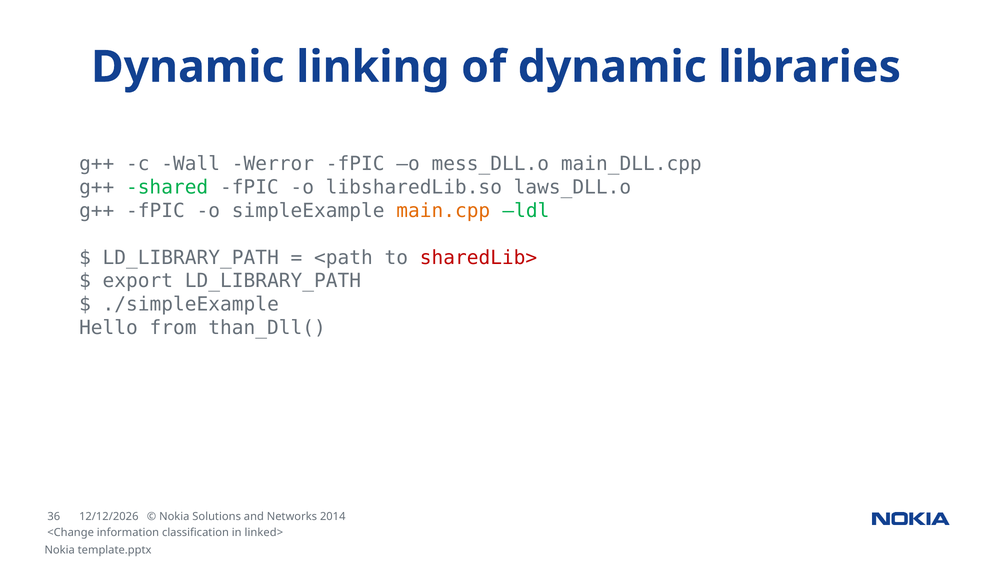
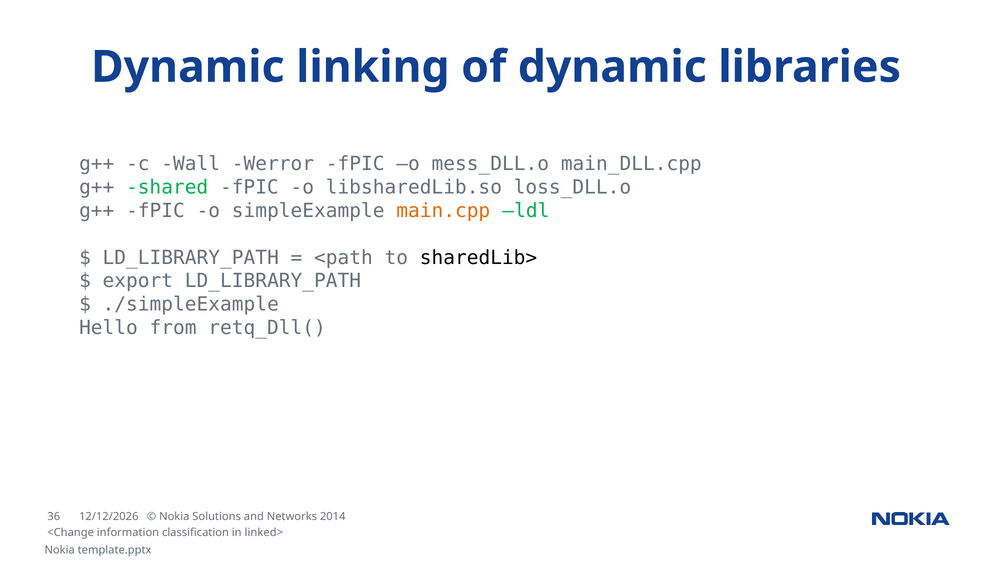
laws_DLL.o: laws_DLL.o -> loss_DLL.o
sharedLib> colour: red -> black
than_Dll(: than_Dll( -> retq_Dll(
